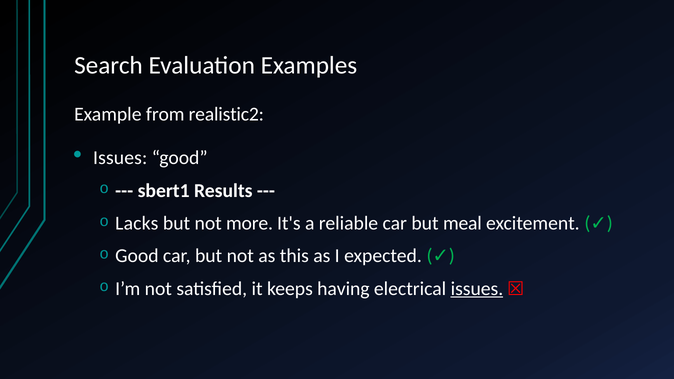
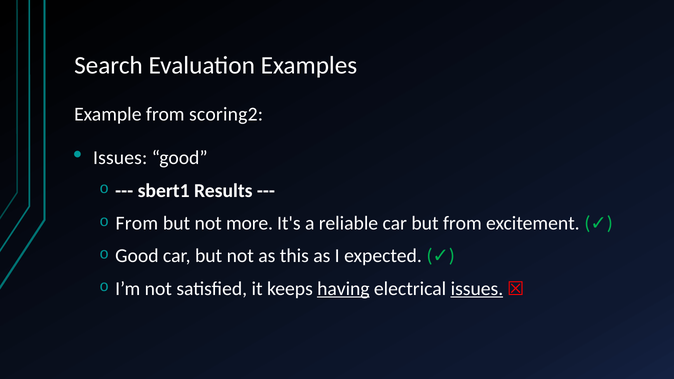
realistic2: realistic2 -> scoring2
Lacks at (137, 223): Lacks -> From
but meal: meal -> from
having underline: none -> present
